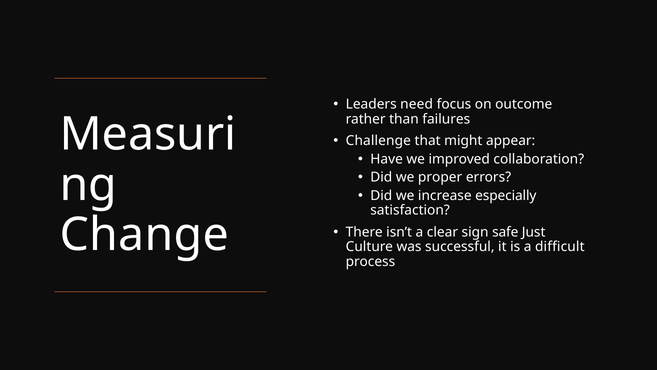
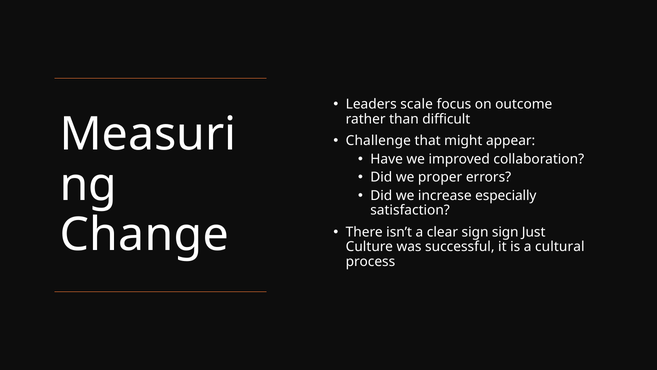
need: need -> scale
failures: failures -> difficult
sign safe: safe -> sign
difficult: difficult -> cultural
